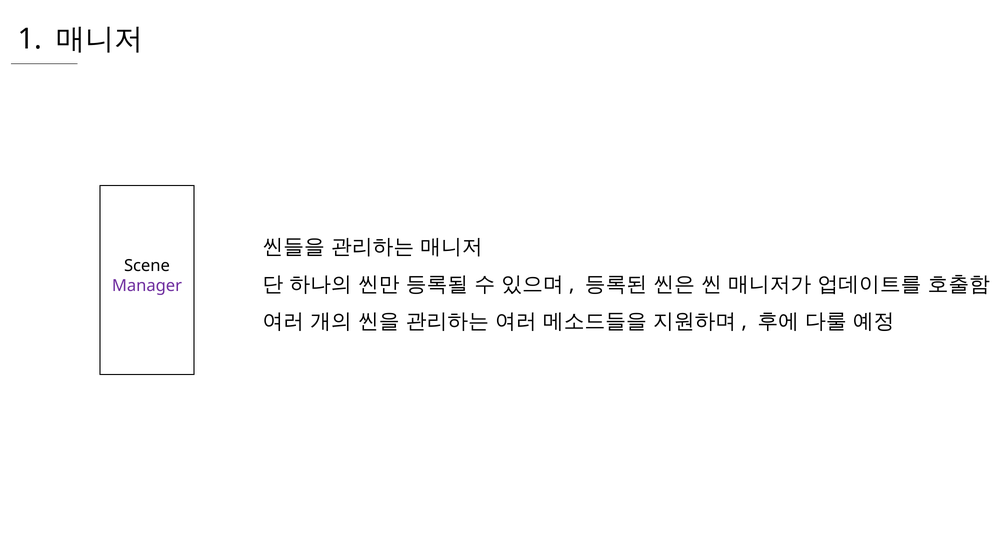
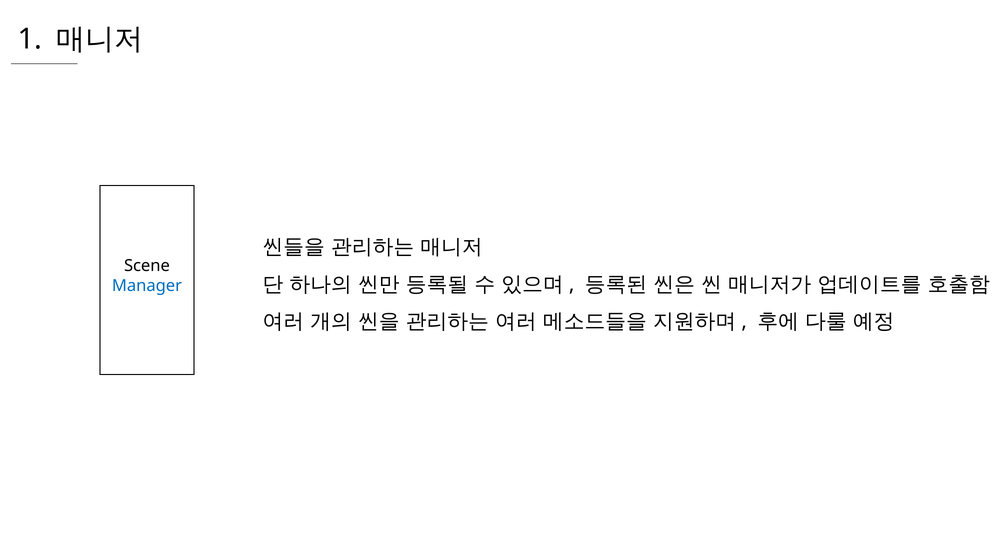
Manager colour: purple -> blue
